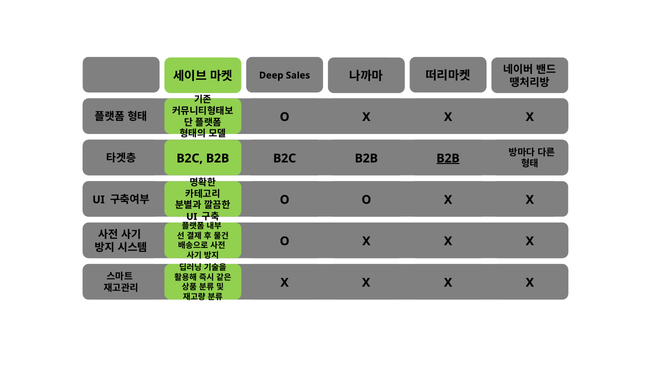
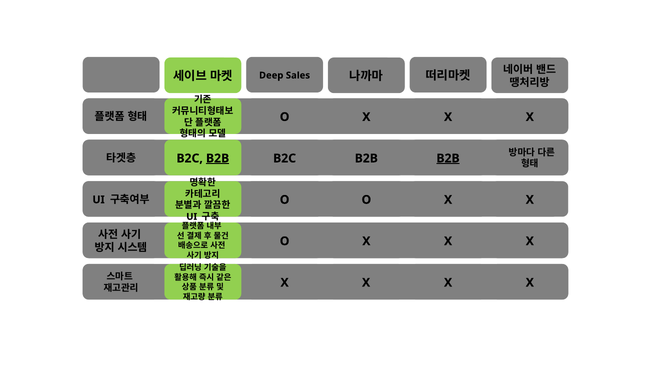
B2B at (218, 158) underline: none -> present
